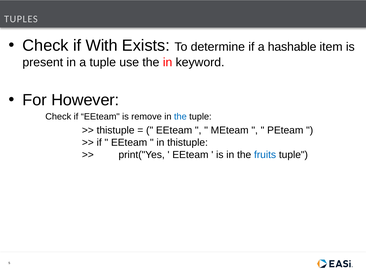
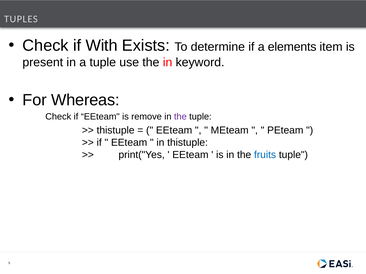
hashable: hashable -> elements
However: However -> Whereas
the at (180, 117) colour: blue -> purple
